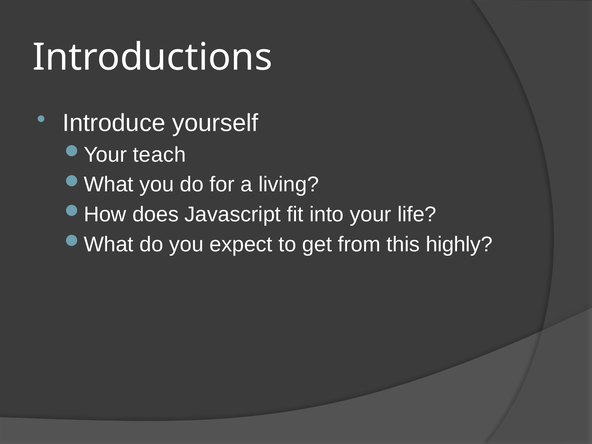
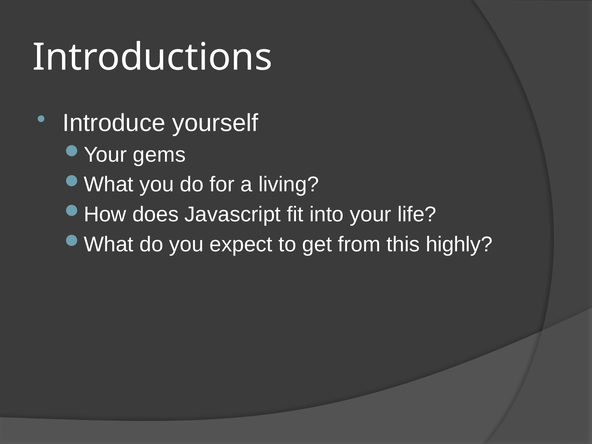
teach: teach -> gems
